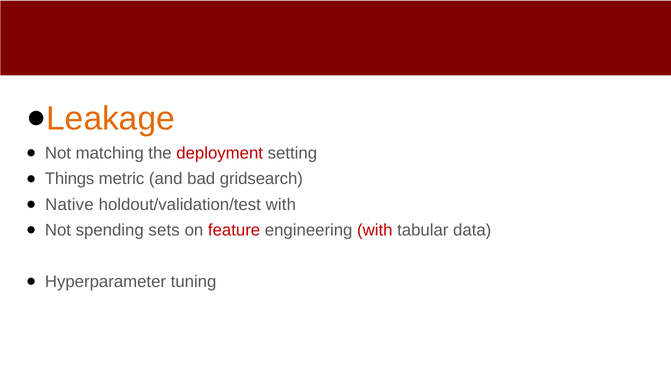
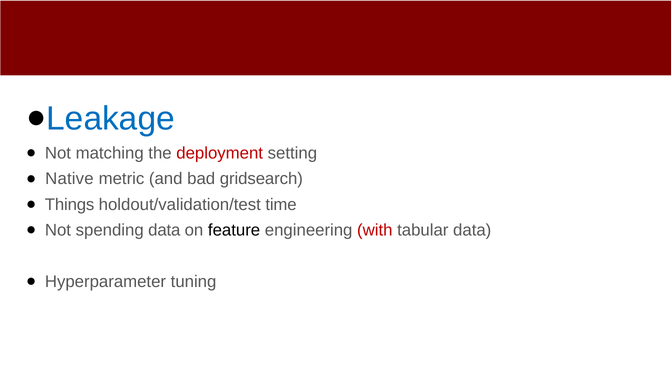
Leakage colour: orange -> blue
Things: Things -> Native
Native: Native -> Things
holdout/validation/test with: with -> time
spending sets: sets -> data
feature colour: red -> black
